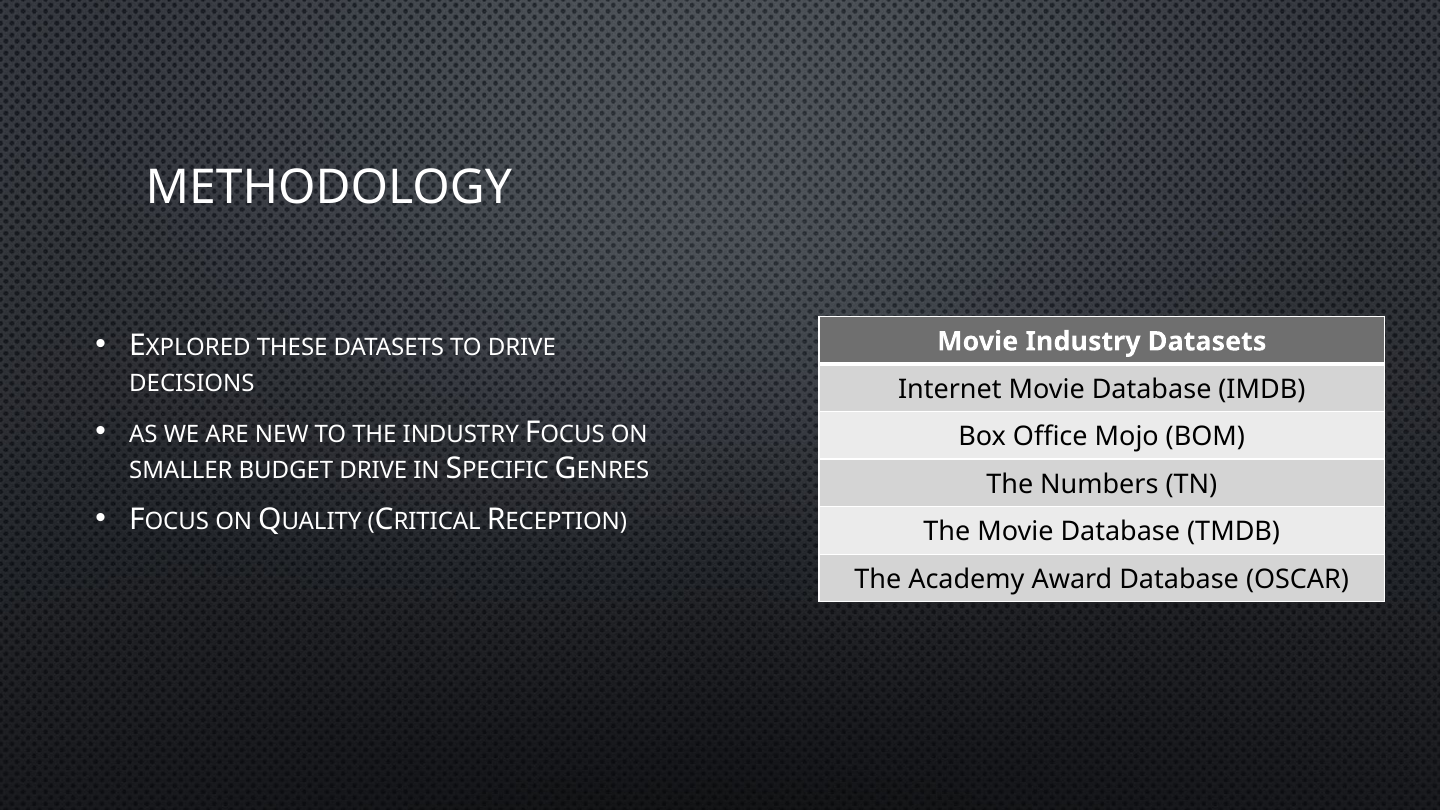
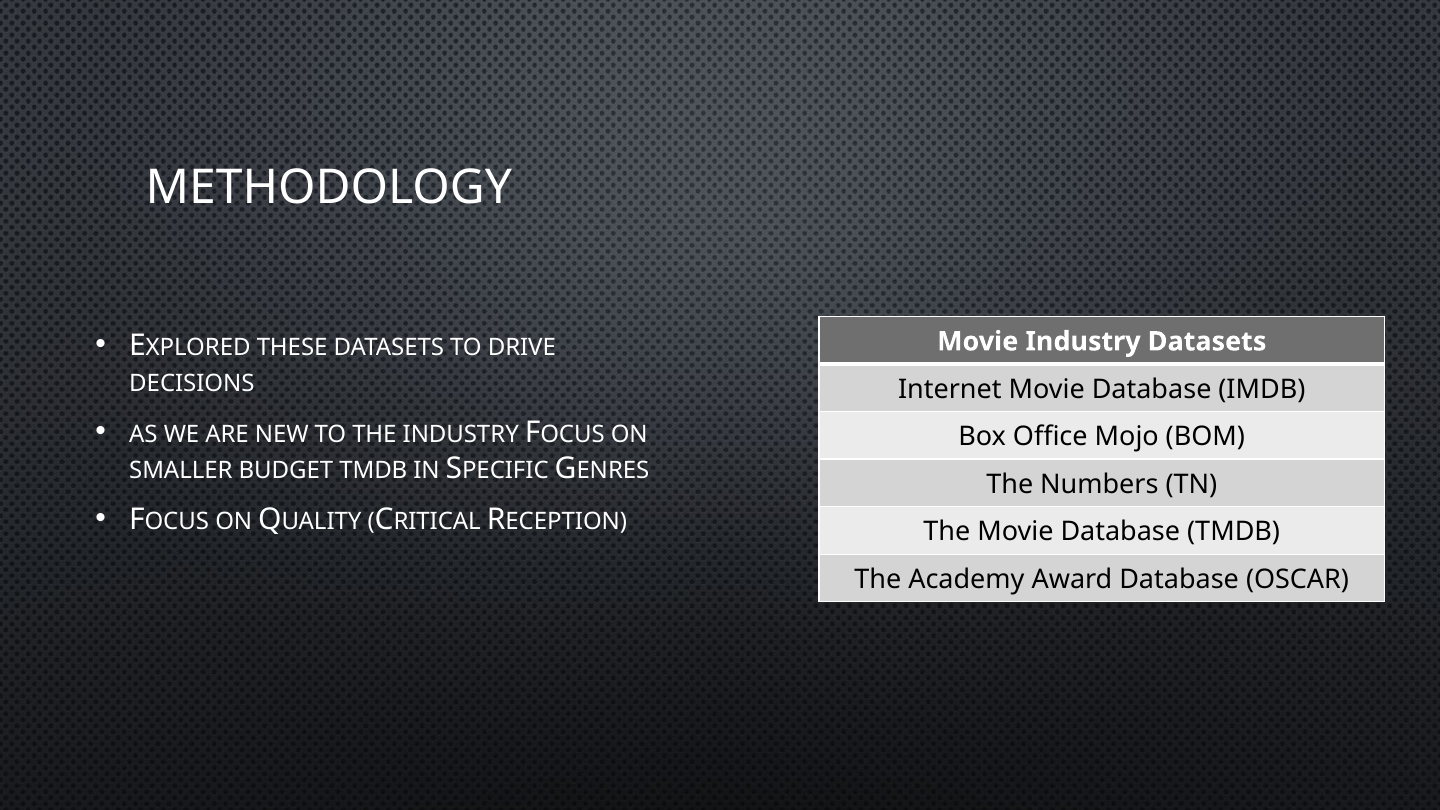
BUDGET DRIVE: DRIVE -> TMDB
